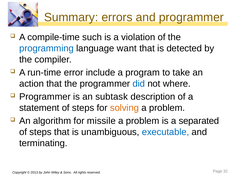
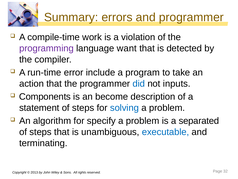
such: such -> work
programming colour: blue -> purple
where: where -> inputs
Programmer at (45, 96): Programmer -> Components
subtask: subtask -> become
solving colour: orange -> blue
missile: missile -> specify
